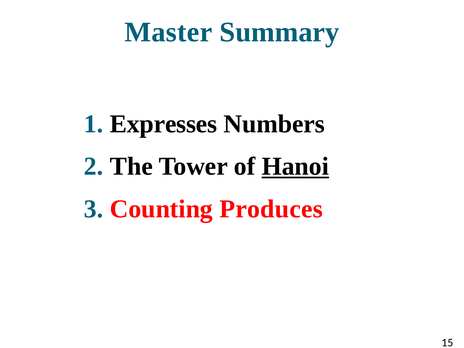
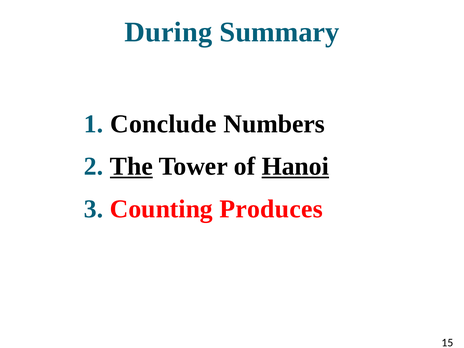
Master: Master -> During
Expresses: Expresses -> Conclude
The underline: none -> present
